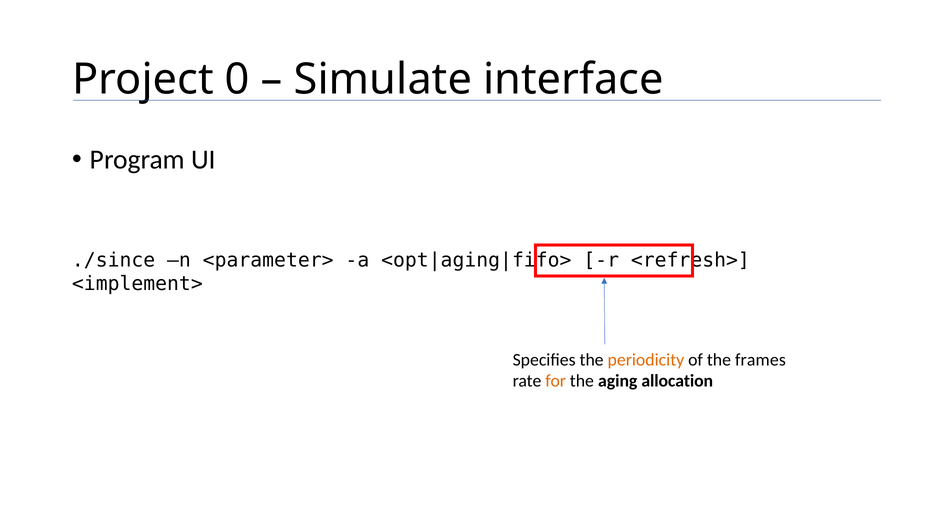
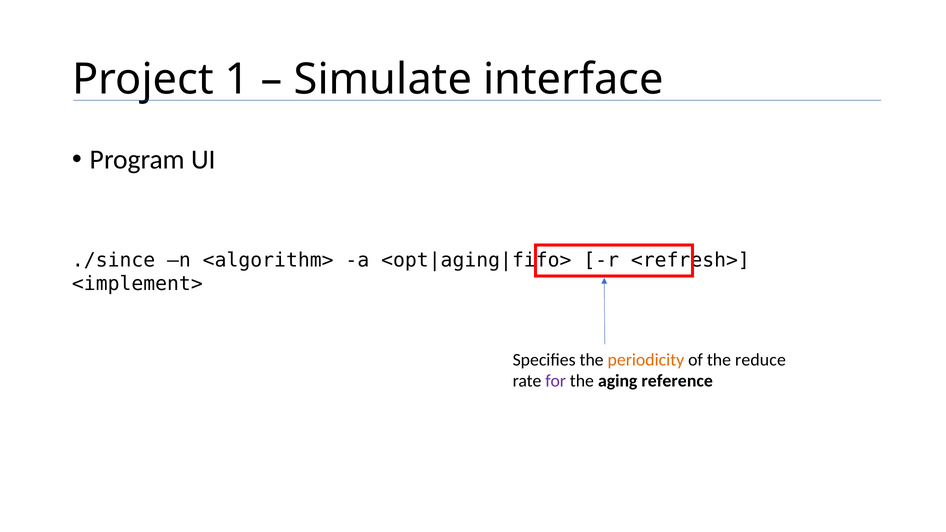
0: 0 -> 1
<parameter>: <parameter> -> <algorithm>
frames: frames -> reduce
for colour: orange -> purple
allocation: allocation -> reference
